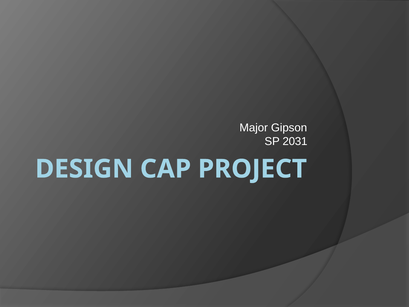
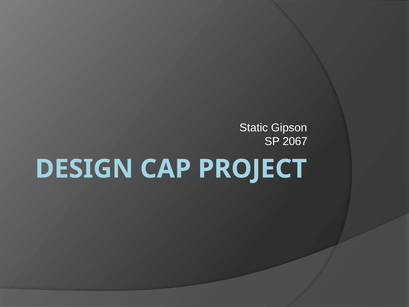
Major: Major -> Static
2031: 2031 -> 2067
